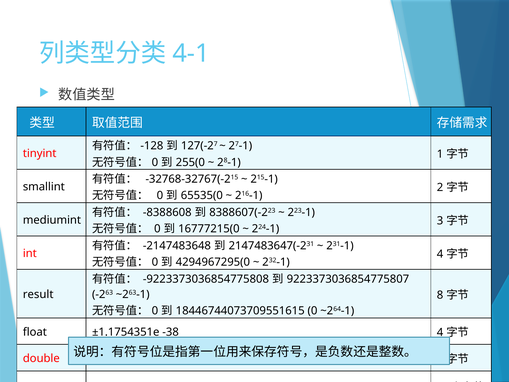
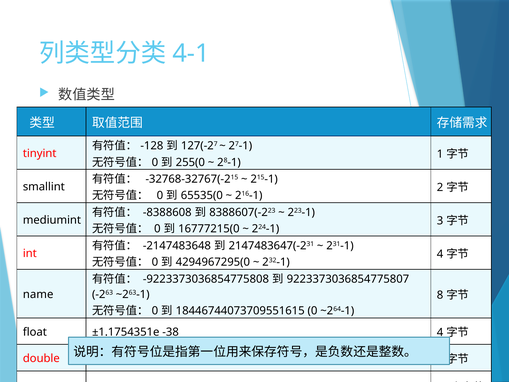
result: result -> name
